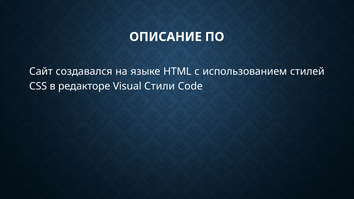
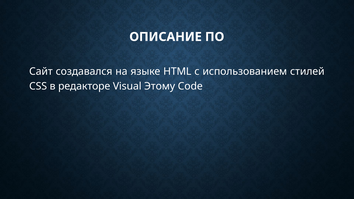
Стили: Стили -> Этому
